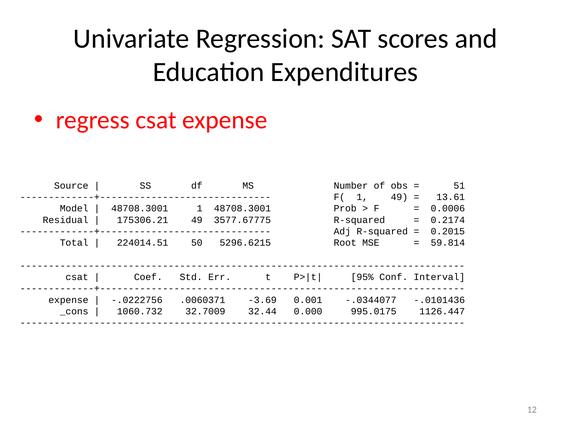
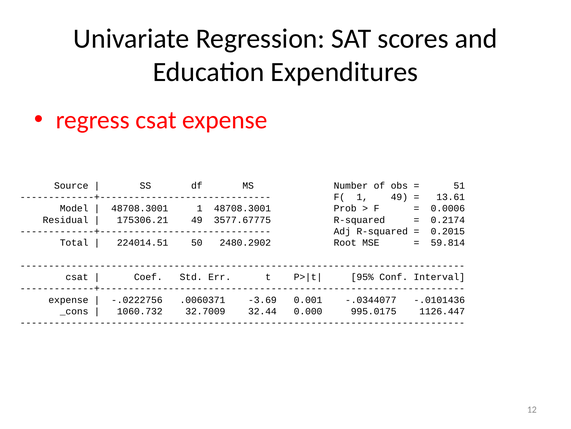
5296.6215: 5296.6215 -> 2480.2902
